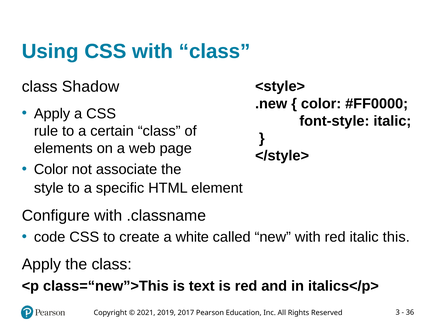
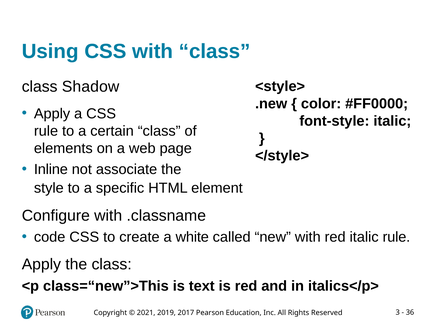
Color at (51, 170): Color -> Inline
italic this: this -> rule
